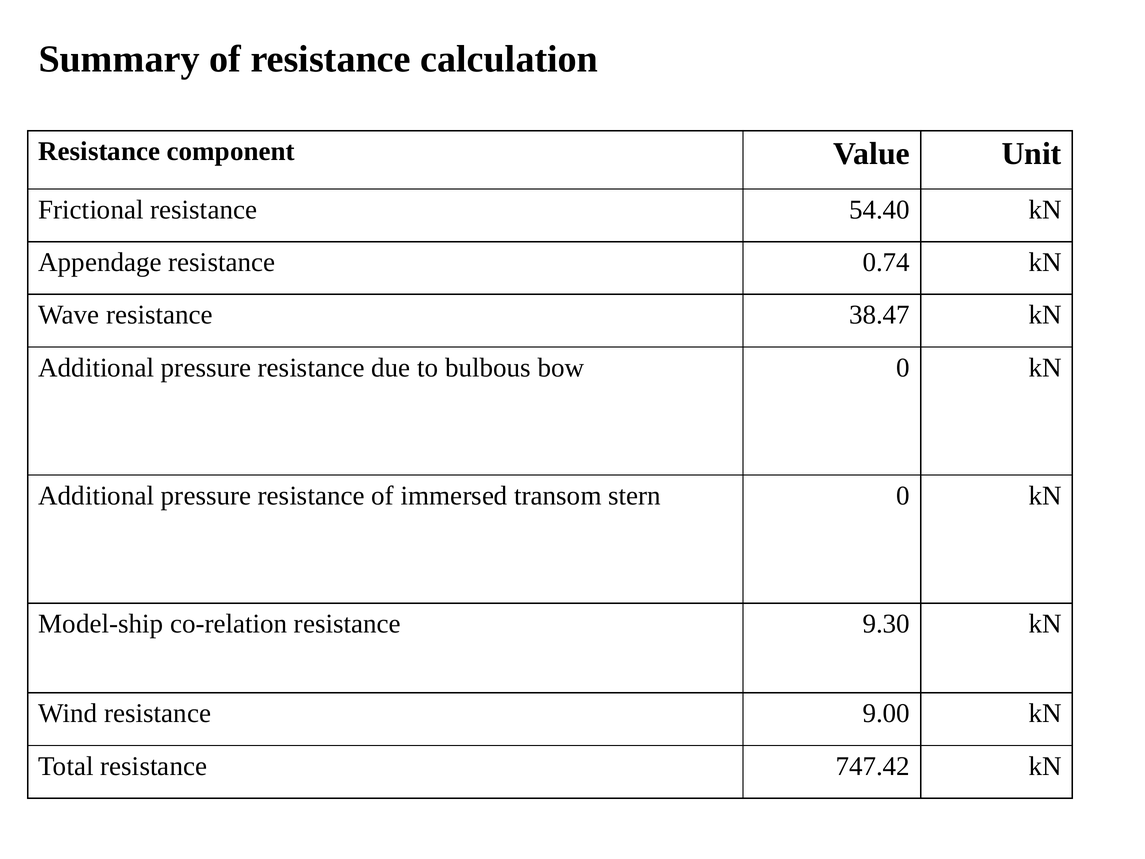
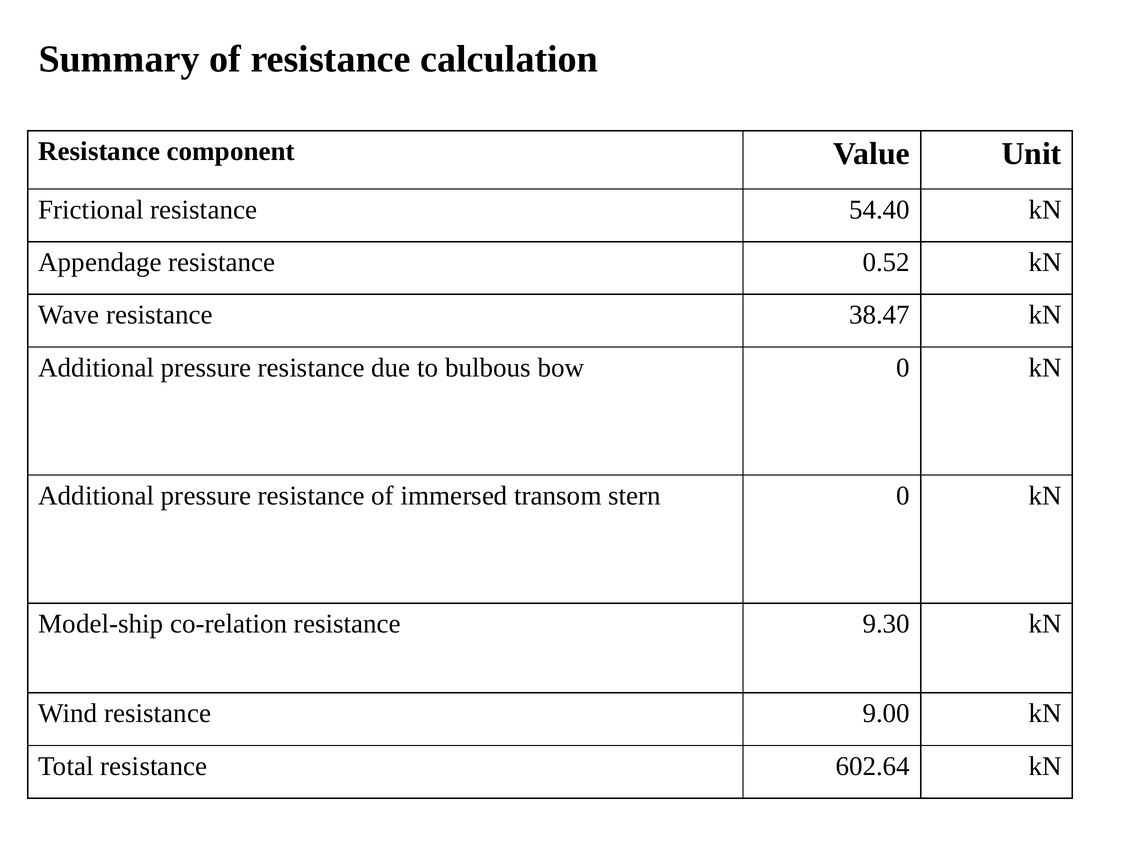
0.74: 0.74 -> 0.52
747.42: 747.42 -> 602.64
